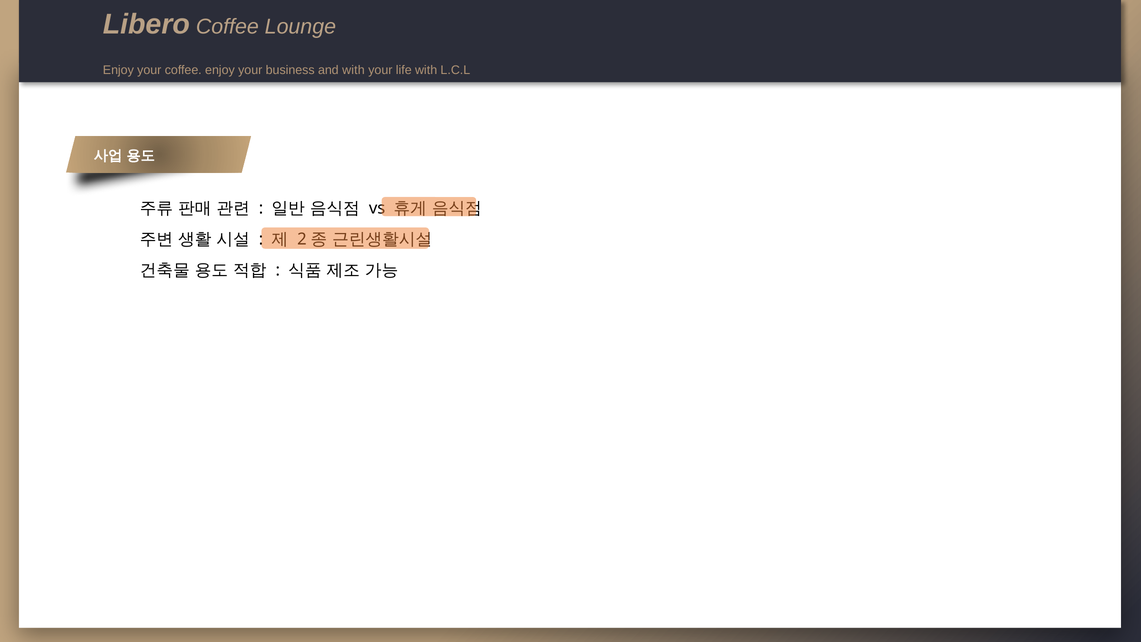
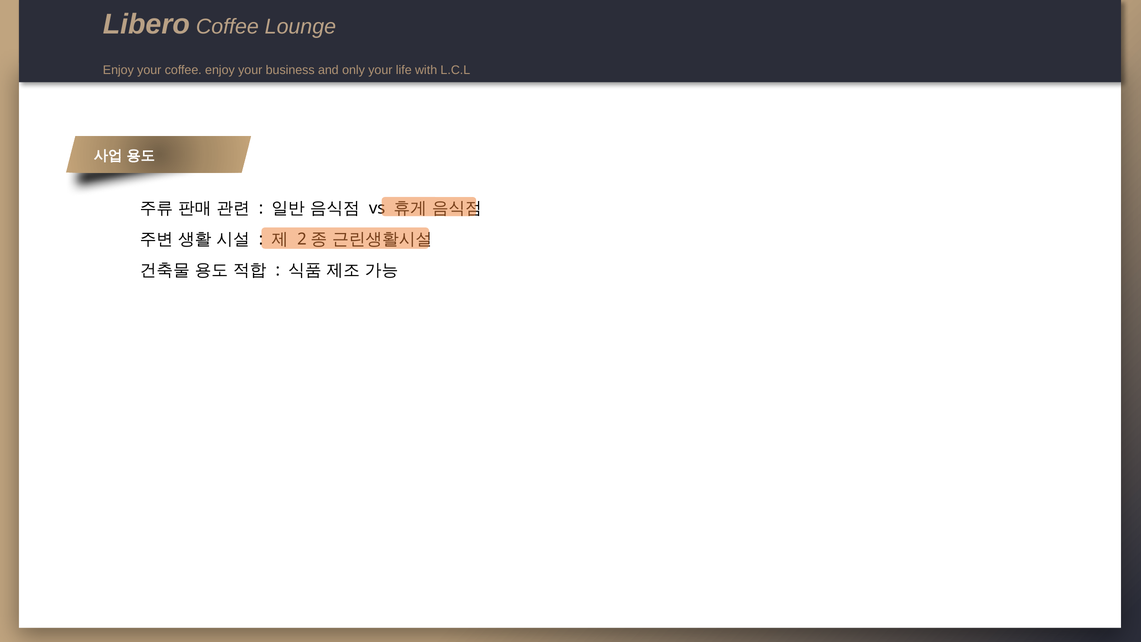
and with: with -> only
